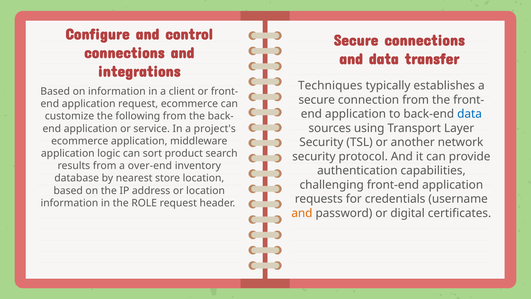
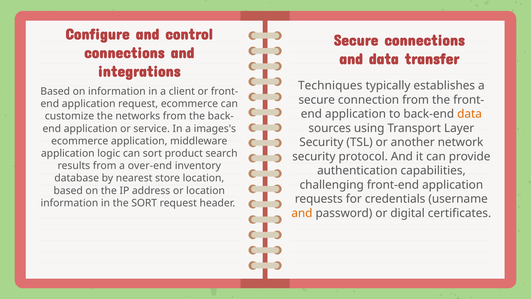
data at (470, 114) colour: blue -> orange
following: following -> networks
project's: project's -> images's
the ROLE: ROLE -> SORT
